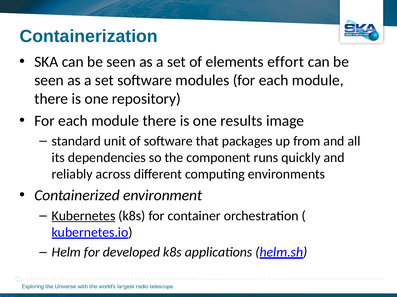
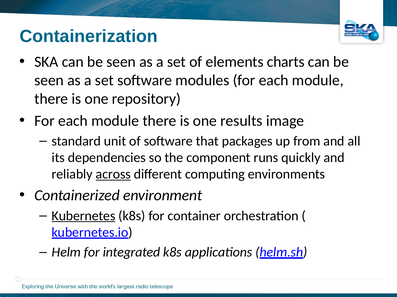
effort: effort -> charts
across underline: none -> present
developed: developed -> integrated
